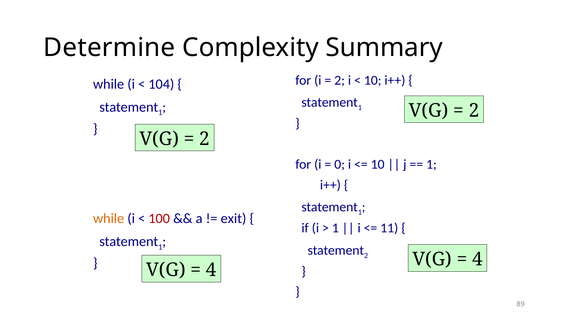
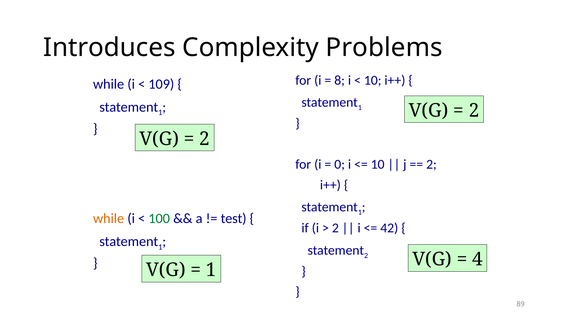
Determine: Determine -> Introduces
Summary: Summary -> Problems
2 at (340, 80): 2 -> 8
104: 104 -> 109
1 at (431, 165): 1 -> 2
100 colour: red -> green
exit: exit -> test
1 at (335, 228): 1 -> 2
11: 11 -> 42
4 at (211, 270): 4 -> 1
